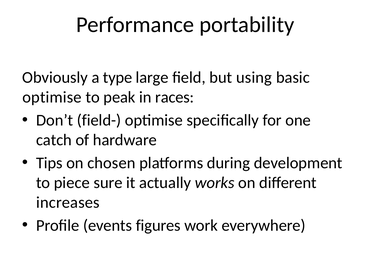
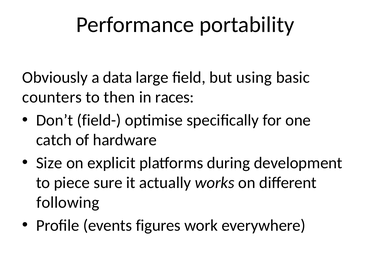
type: type -> data
optimise at (52, 97): optimise -> counters
peak: peak -> then
Tips: Tips -> Size
chosen: chosen -> explicit
increases: increases -> following
